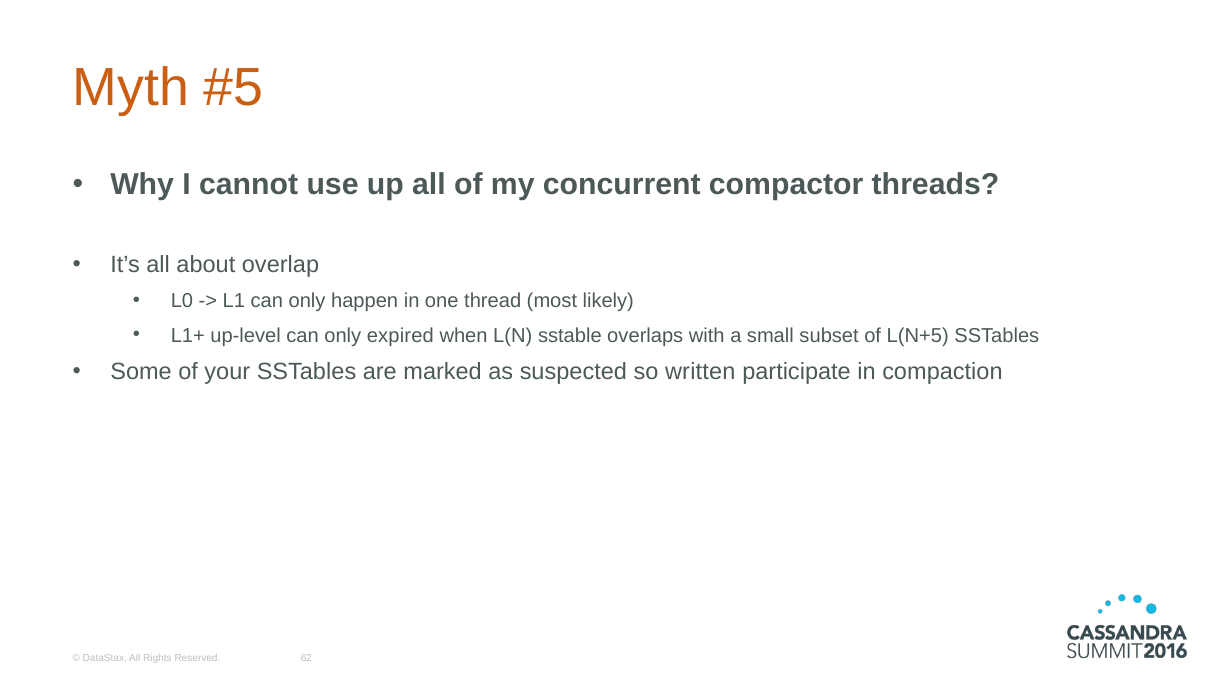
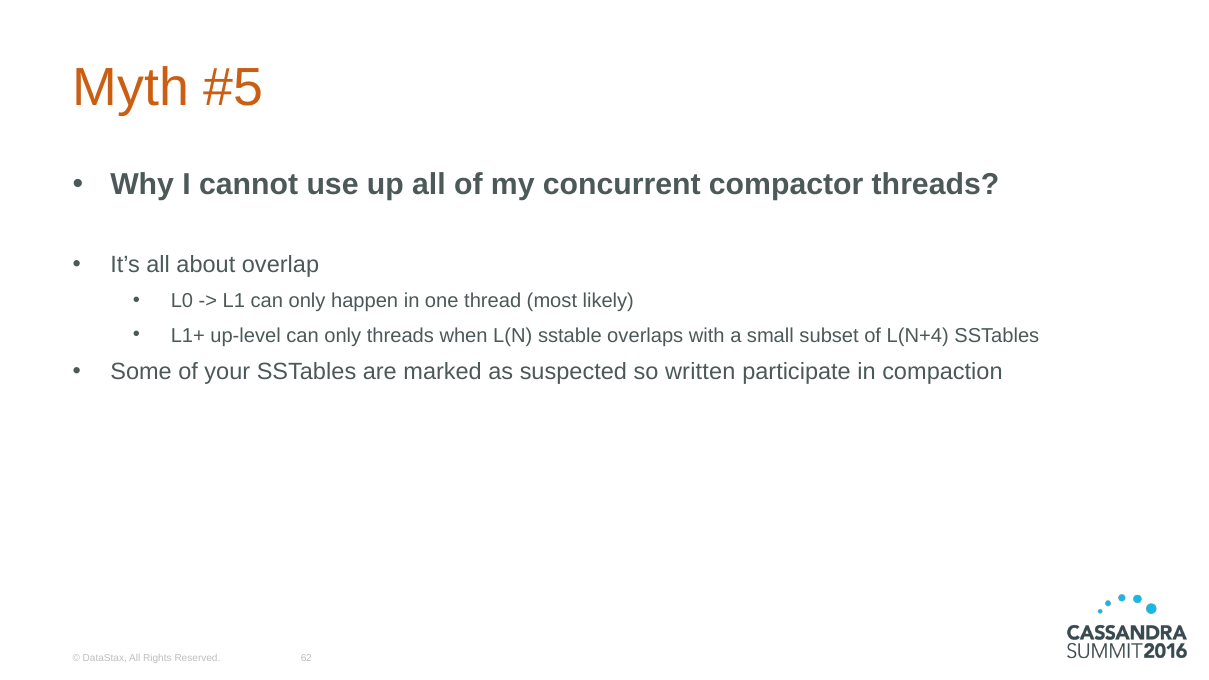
only expired: expired -> threads
L(N+5: L(N+5 -> L(N+4
